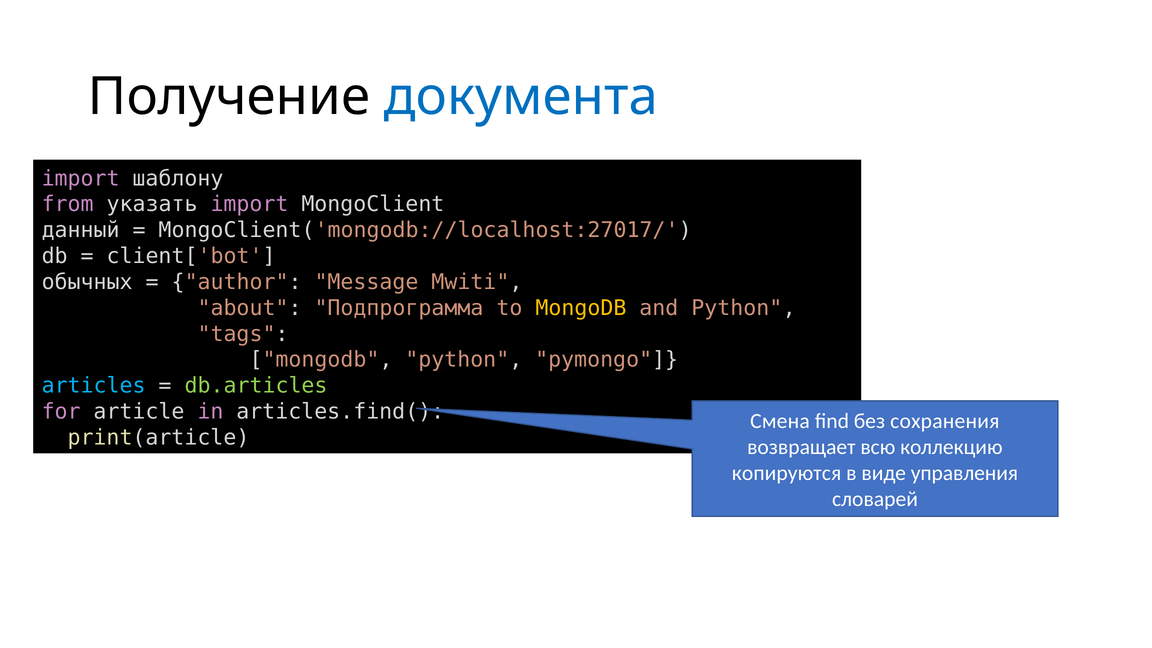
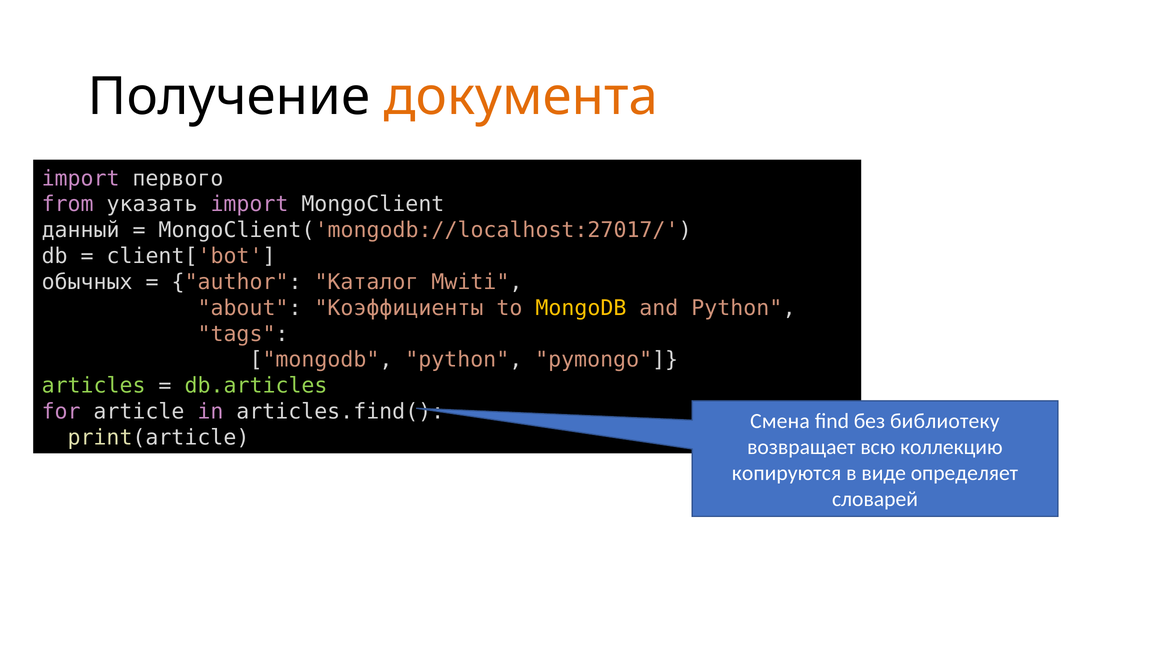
документа colour: blue -> orange
шаблону: шаблону -> первого
Message: Message -> Каталог
Подпрограмма: Подпрограмма -> Коэффициенты
articles colour: light blue -> light green
сохранения: сохранения -> библиотеку
управления: управления -> определяет
